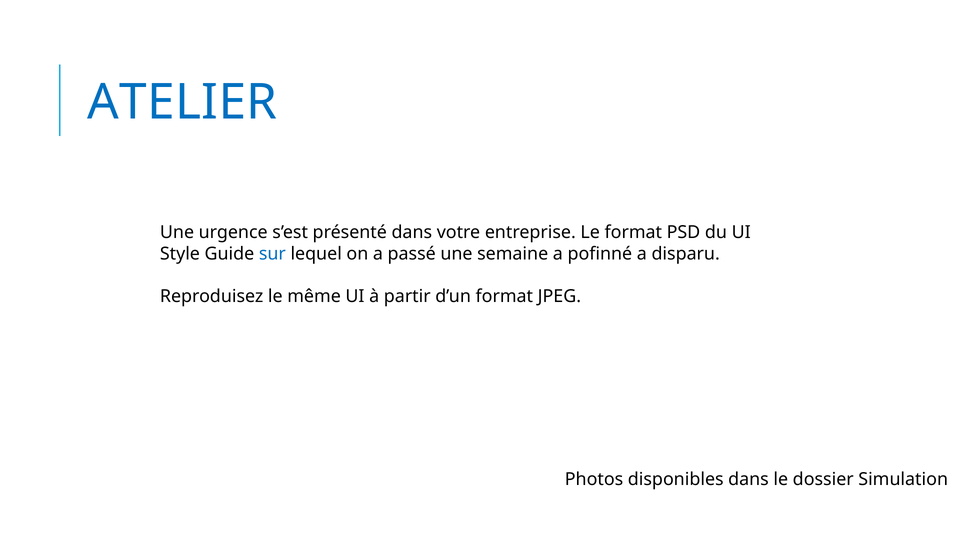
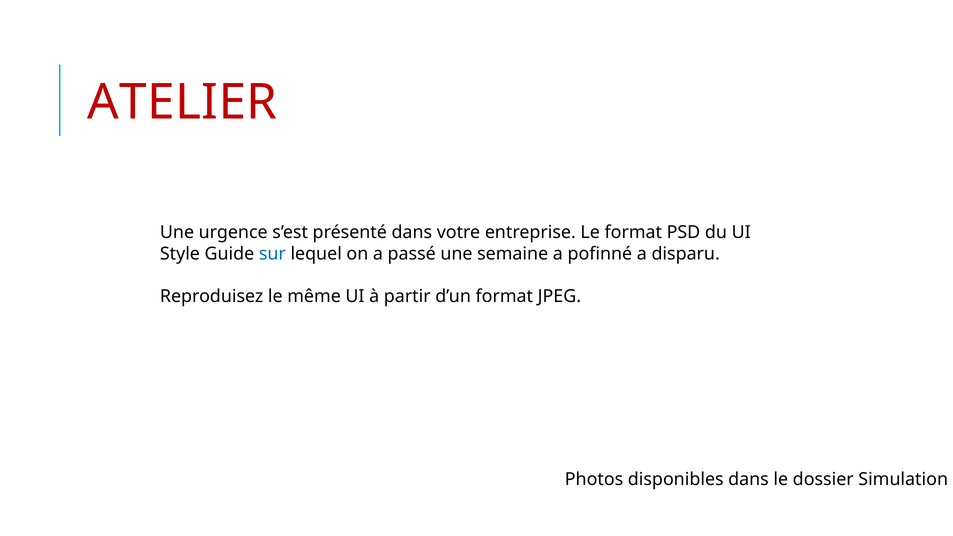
ATELIER colour: blue -> red
